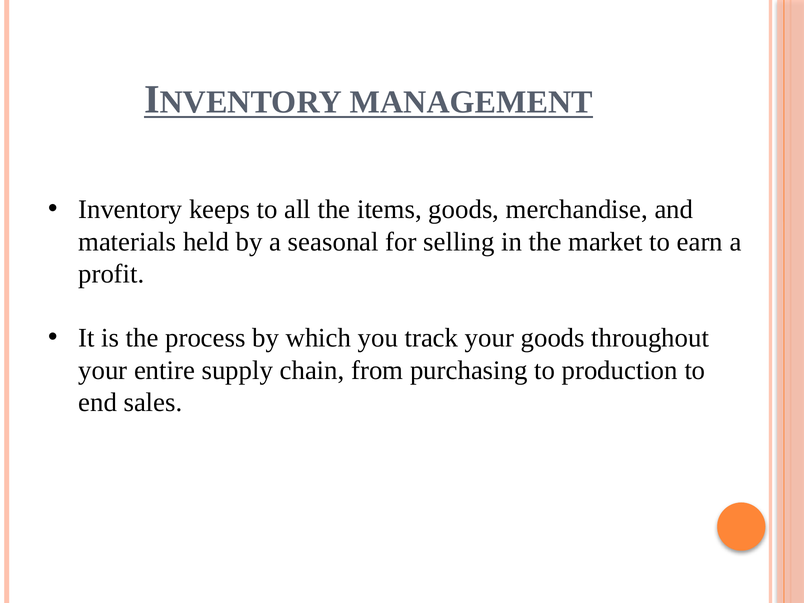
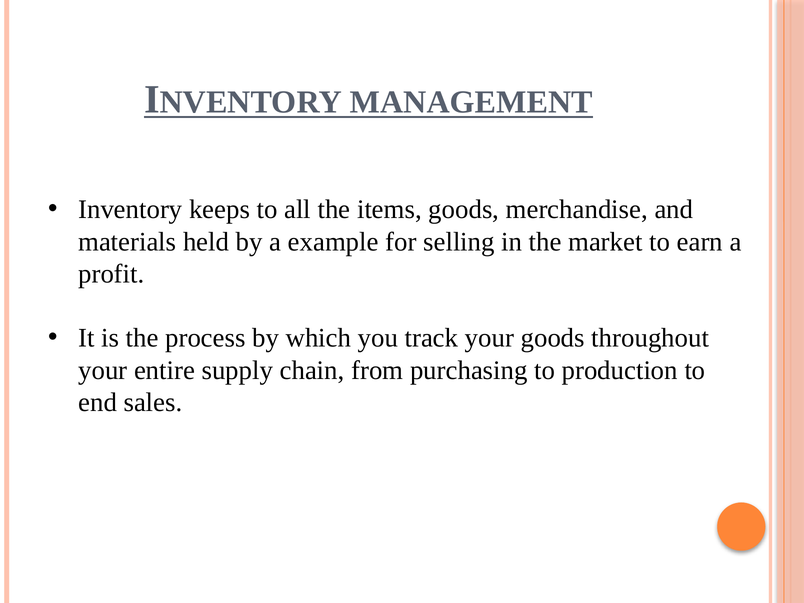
seasonal: seasonal -> example
